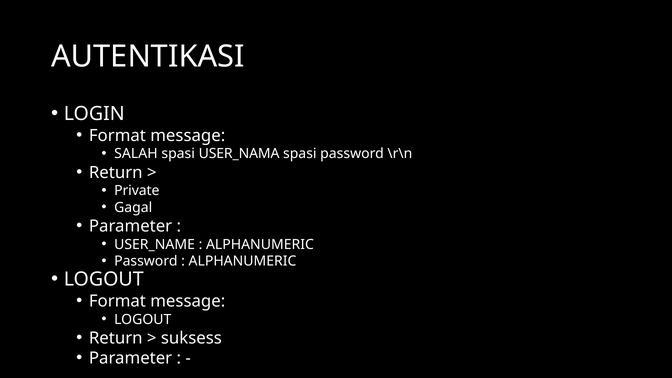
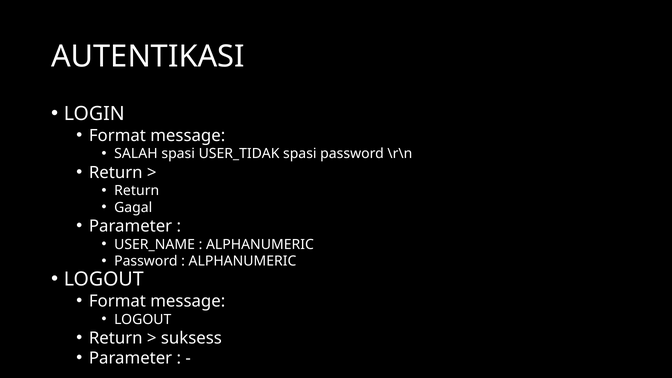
USER_NAMA: USER_NAMA -> USER_TIDAK
Private at (137, 191): Private -> Return
